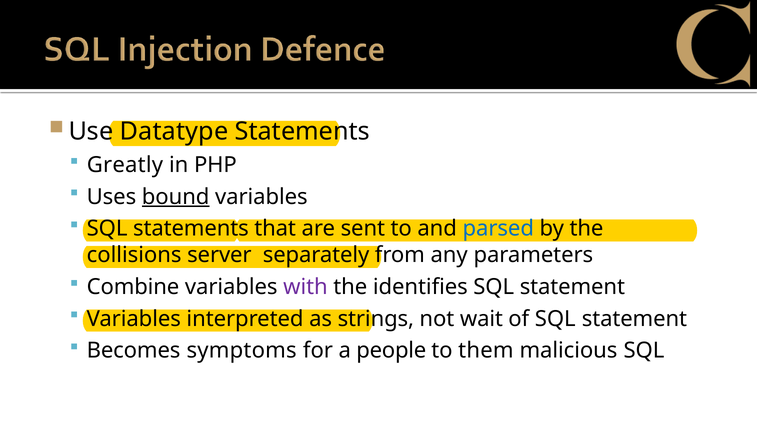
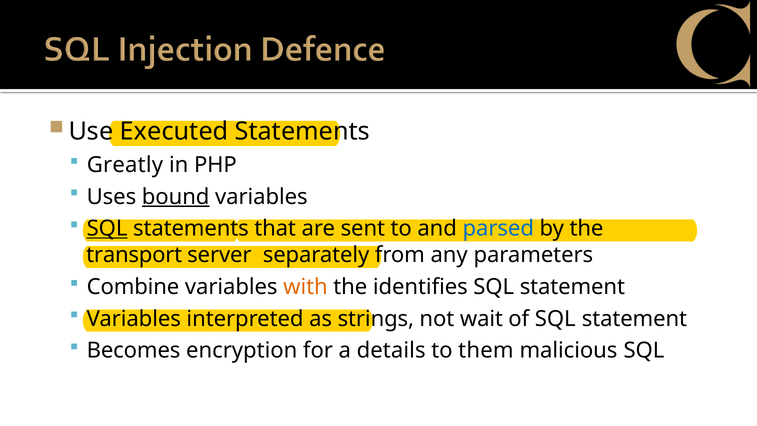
Datatype: Datatype -> Executed
SQL at (107, 228) underline: none -> present
collisions: collisions -> transport
with colour: purple -> orange
symptoms: symptoms -> encryption
people: people -> details
